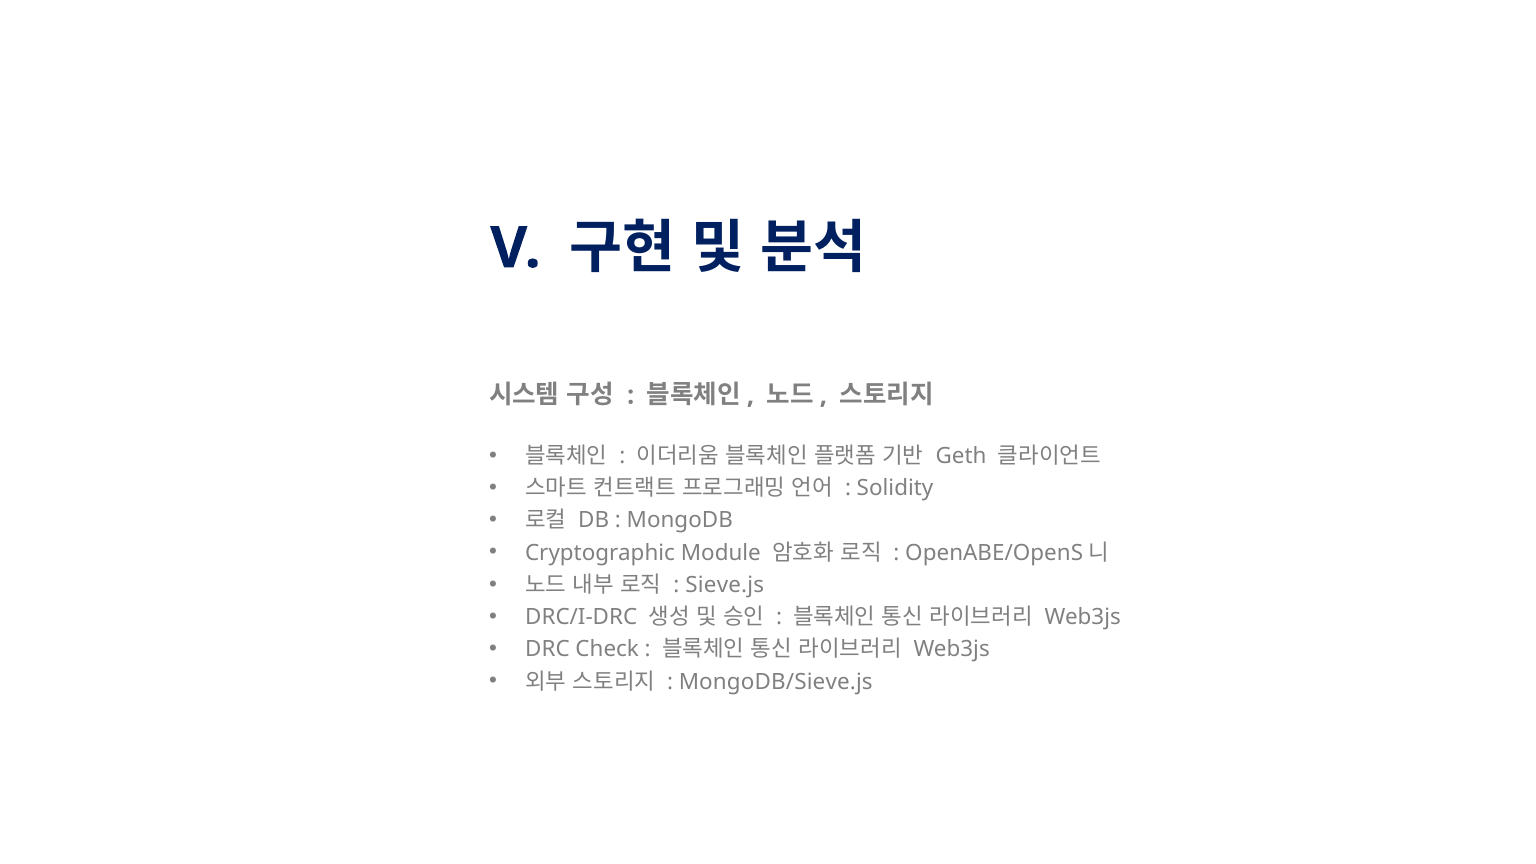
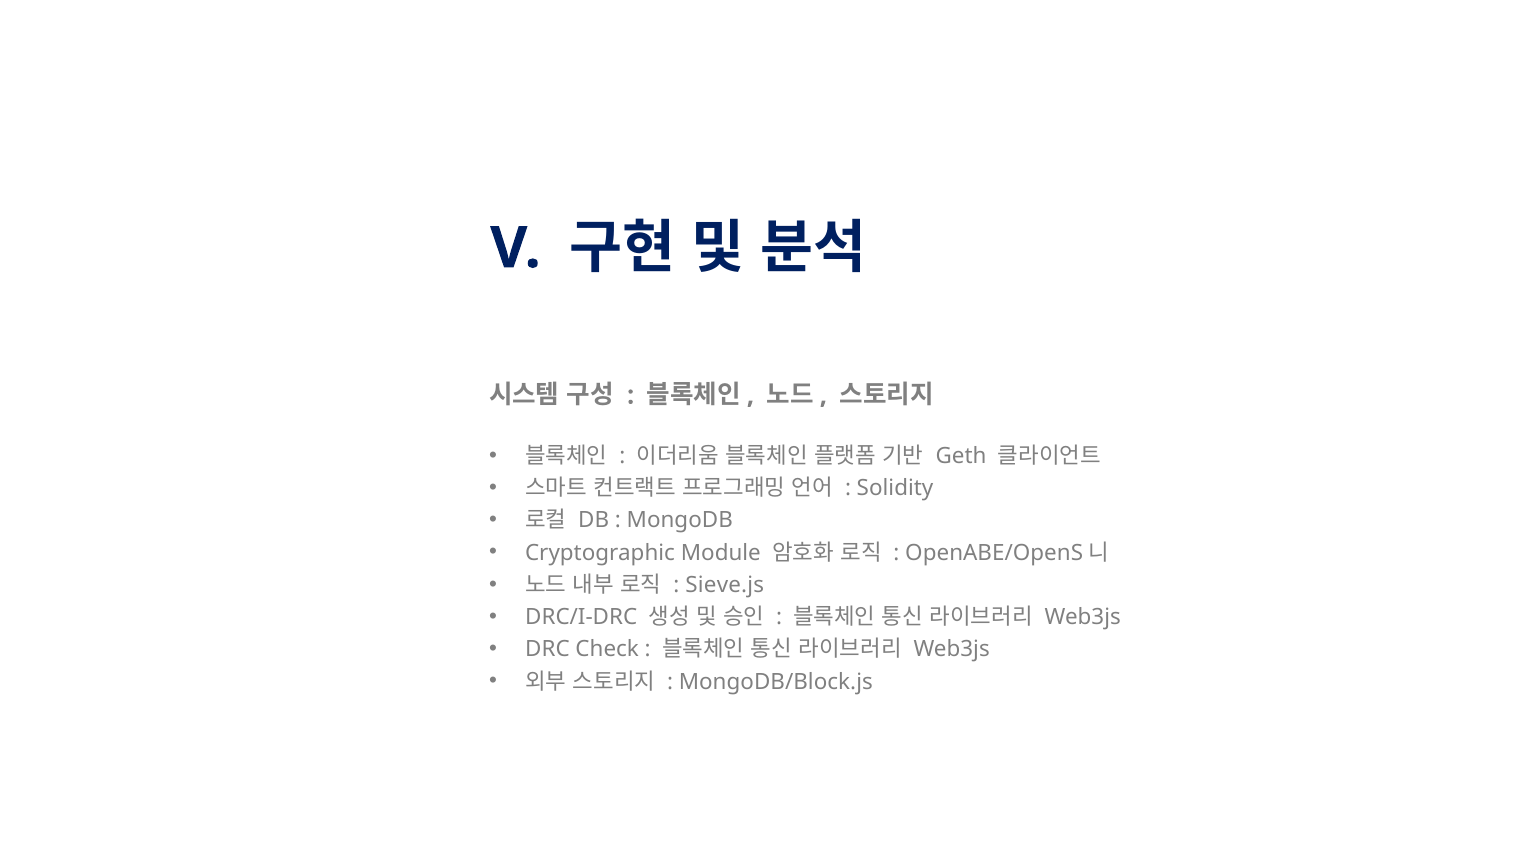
MongoDB/Sieve.js: MongoDB/Sieve.js -> MongoDB/Block.js
